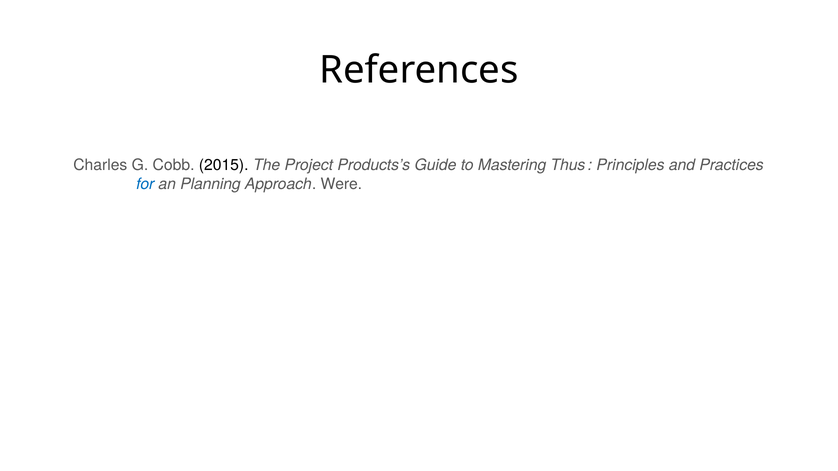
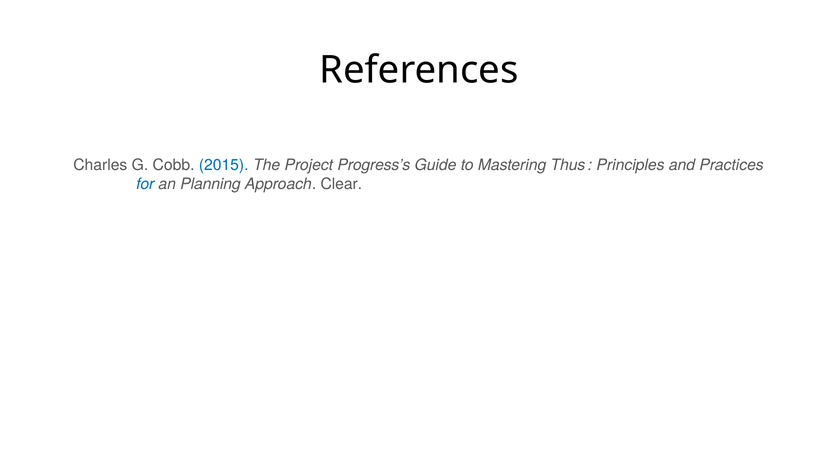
2015 colour: black -> blue
Products’s: Products’s -> Progress’s
Were: Were -> Clear
